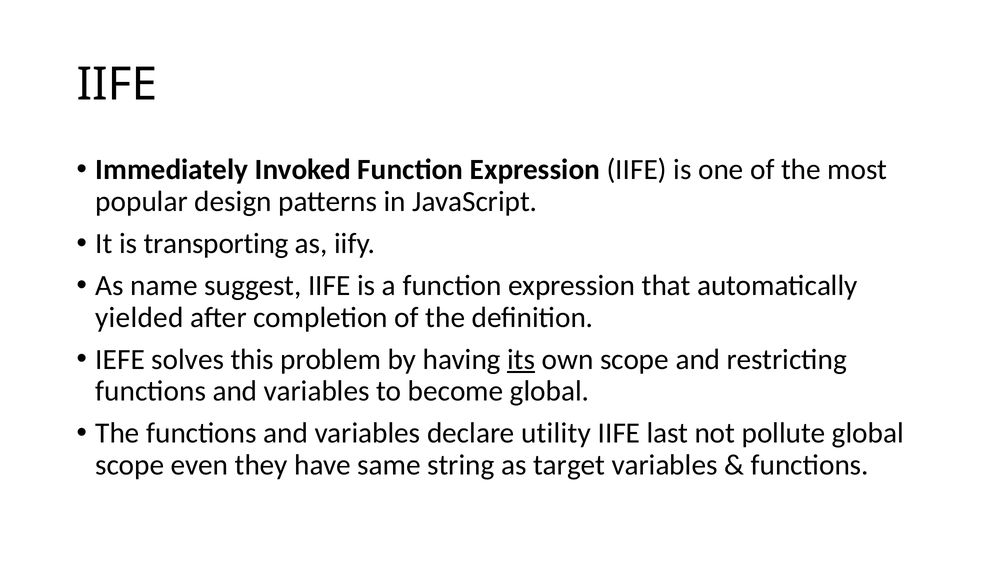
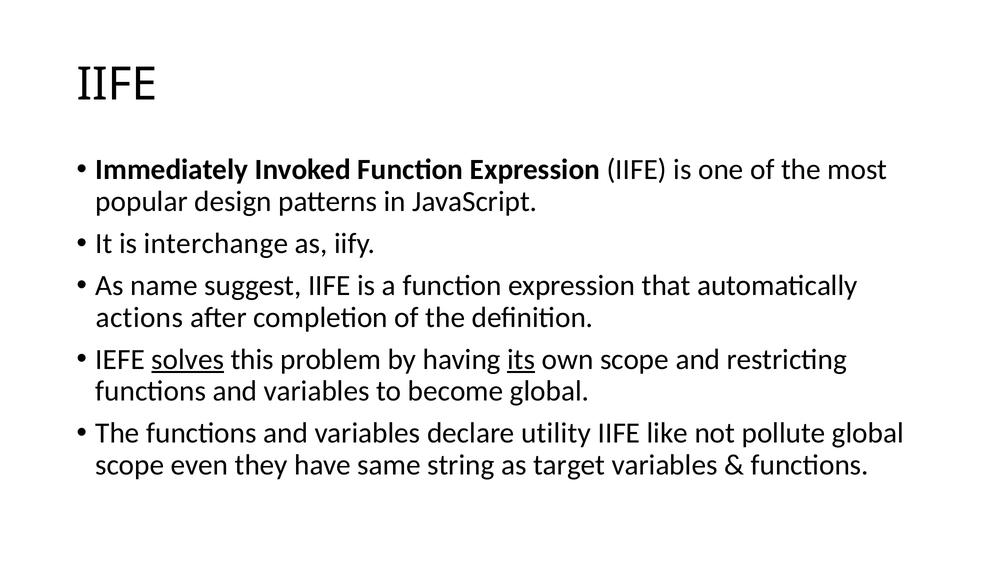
transporting: transporting -> interchange
yielded: yielded -> actions
solves underline: none -> present
last: last -> like
